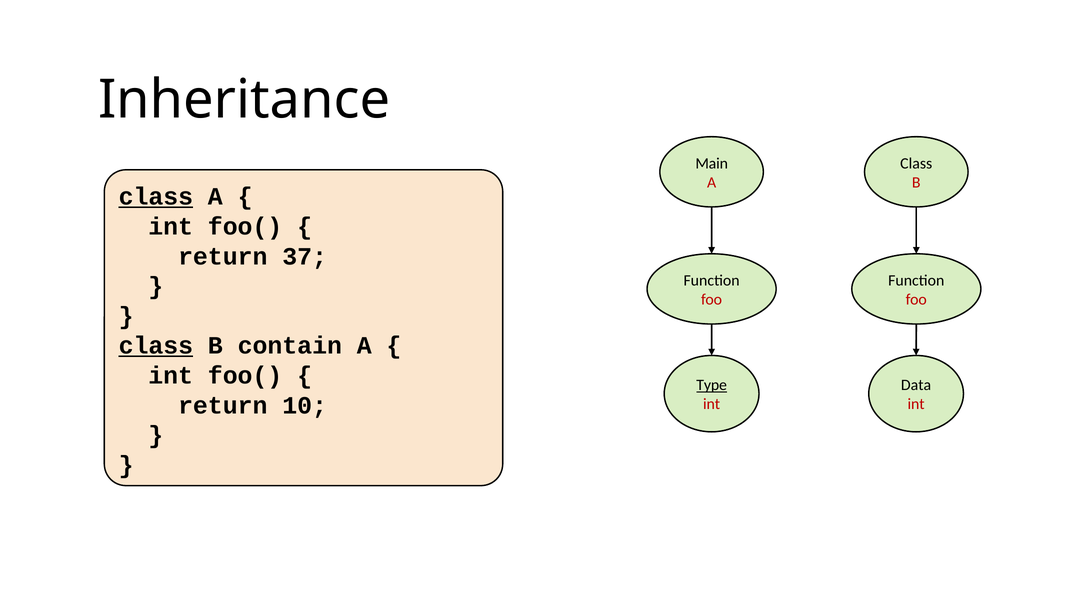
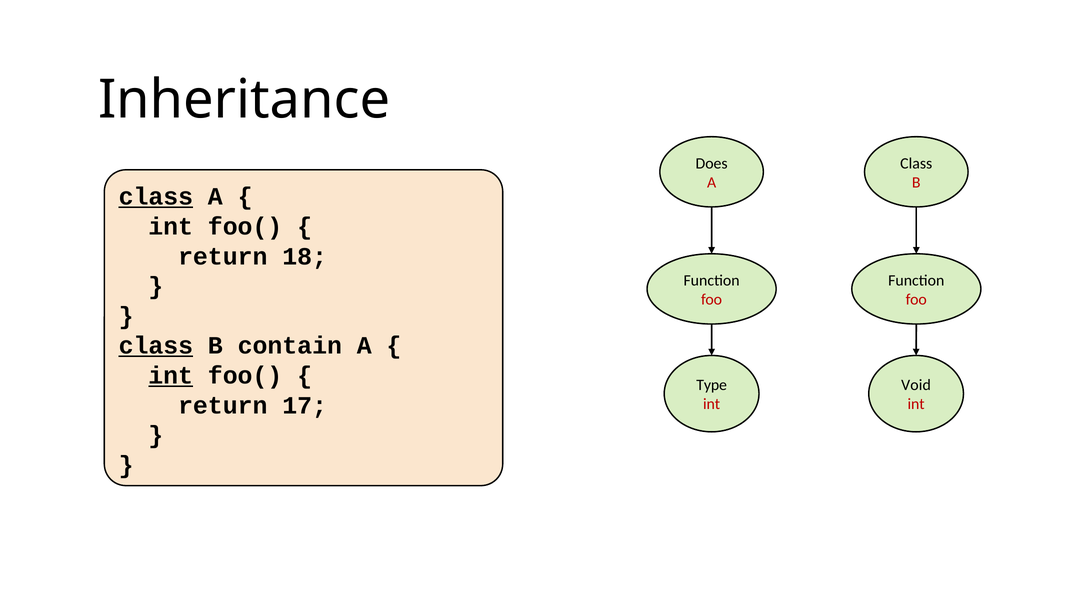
Main: Main -> Does
37: 37 -> 18
int at (171, 376) underline: none -> present
Type underline: present -> none
Data: Data -> Void
10: 10 -> 17
